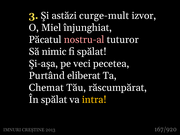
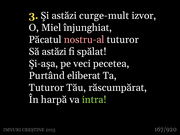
Să nimic: nimic -> astăzi
Chemat at (46, 88): Chemat -> Tuturor
În spălat: spălat -> harpă
intra colour: yellow -> light green
